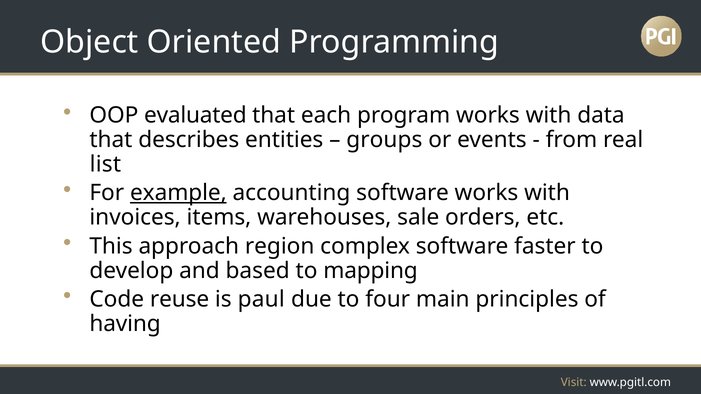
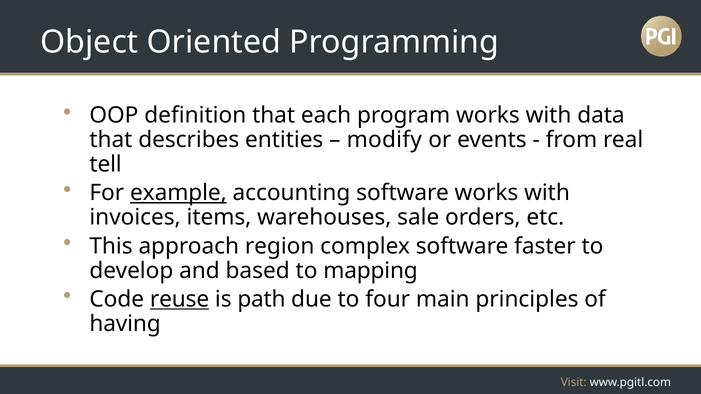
evaluated: evaluated -> definition
groups: groups -> modify
list: list -> tell
reuse underline: none -> present
paul: paul -> path
